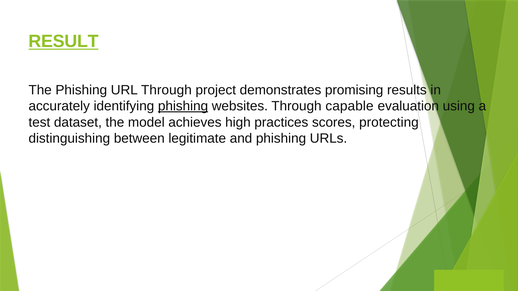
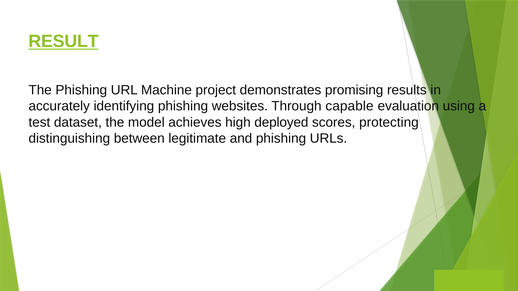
URL Through: Through -> Machine
phishing at (183, 106) underline: present -> none
practices: practices -> deployed
